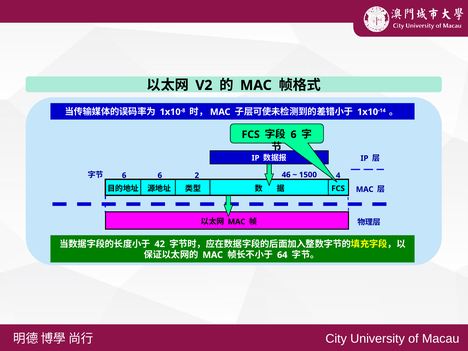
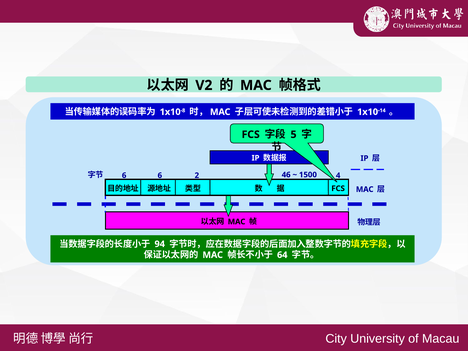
6 at (294, 135): 6 -> 5
42: 42 -> 94
